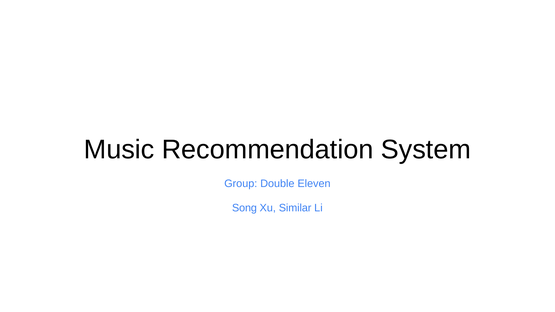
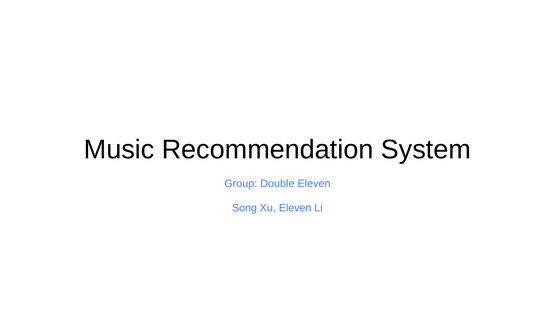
Xu Similar: Similar -> Eleven
